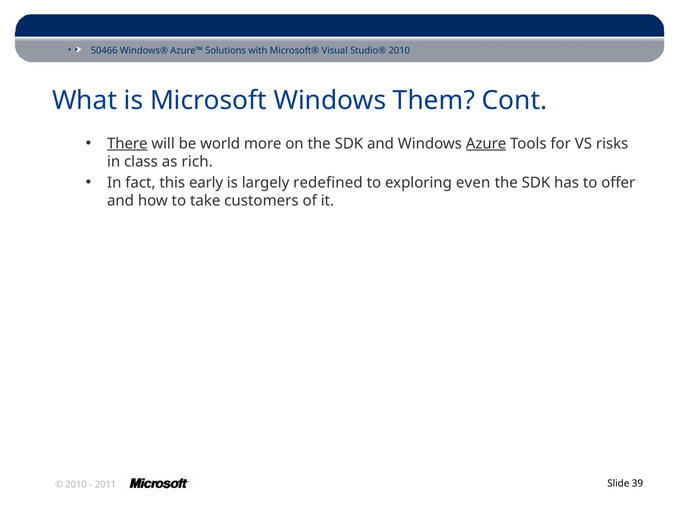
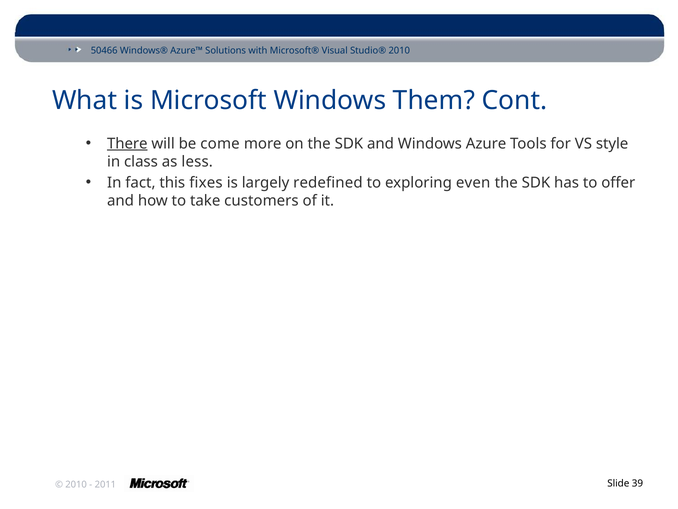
world: world -> come
Azure underline: present -> none
risks: risks -> style
rich: rich -> less
early: early -> fixes
